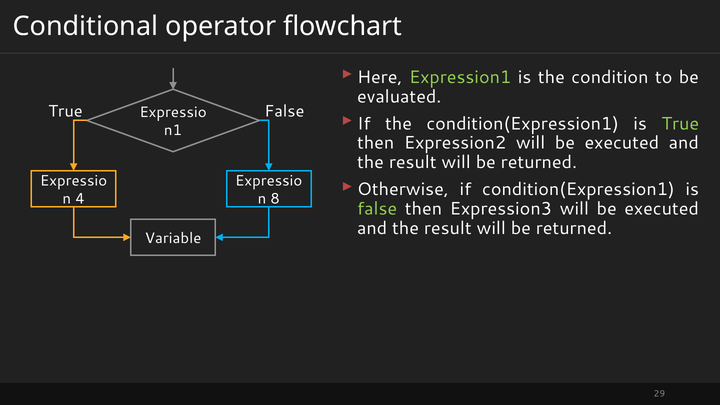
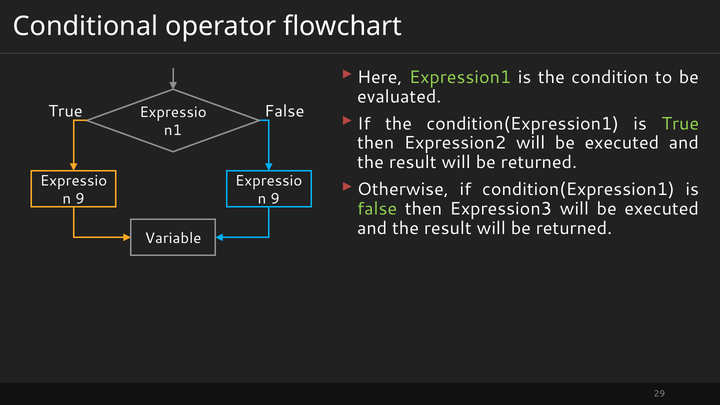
4 at (80, 199): 4 -> 9
8 at (275, 199): 8 -> 9
